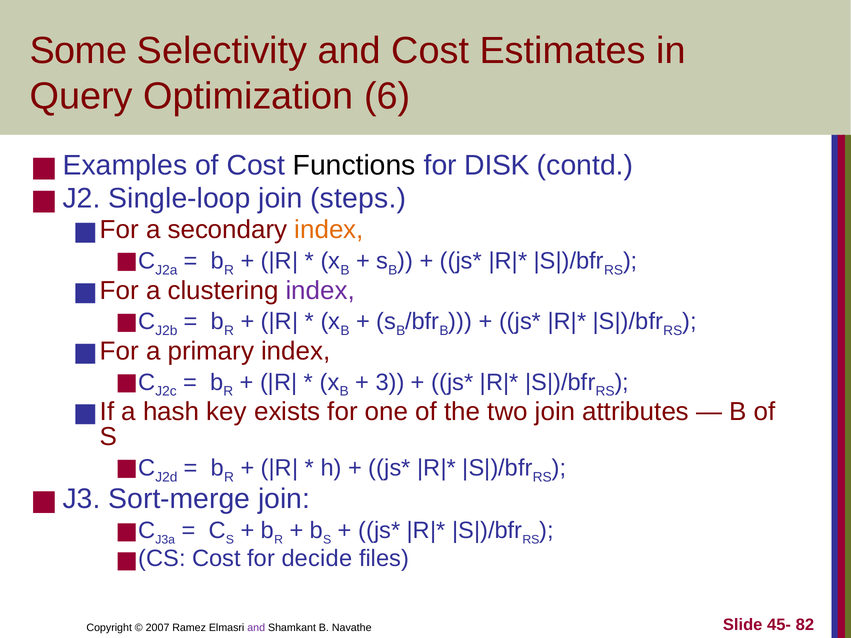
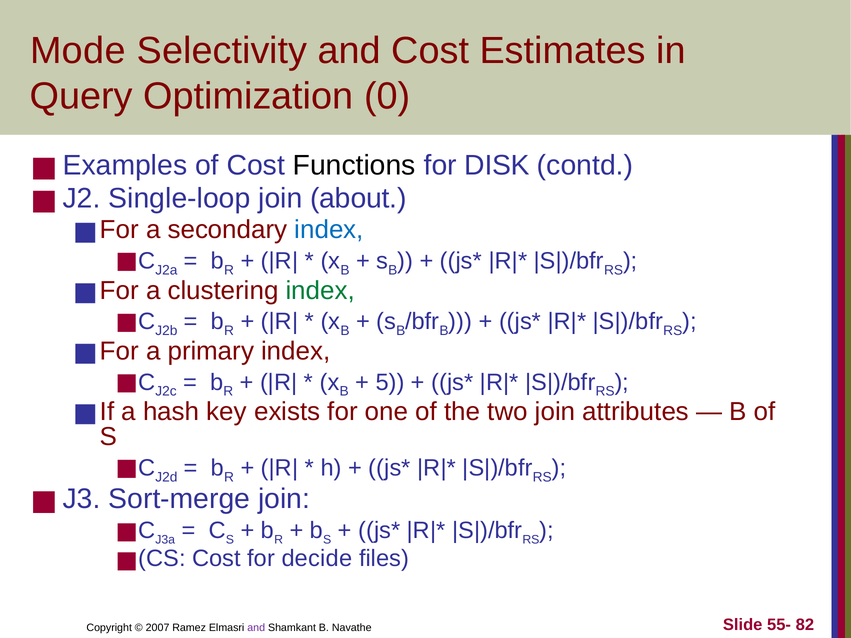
Some: Some -> Mode
6: 6 -> 0
steps: steps -> about
index at (329, 230) colour: orange -> blue
index at (320, 291) colour: purple -> green
3: 3 -> 5
45-: 45- -> 55-
